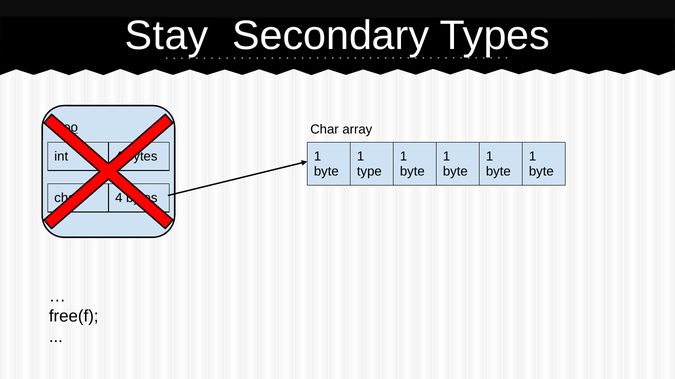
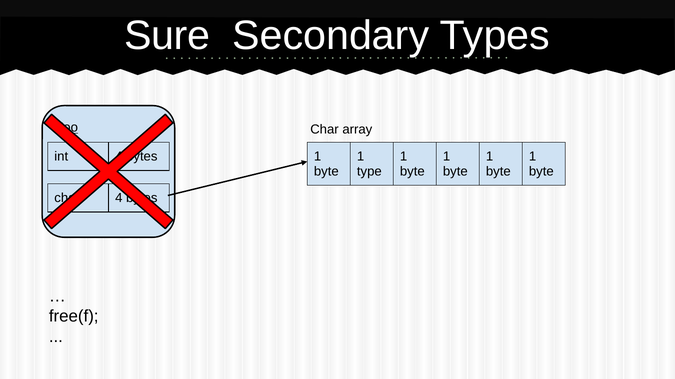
Stay: Stay -> Sure
